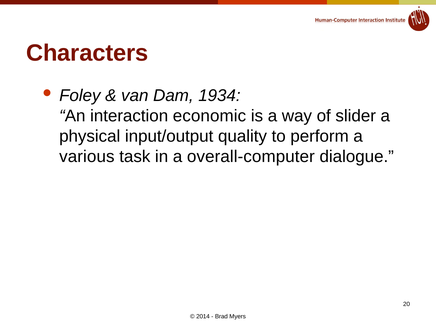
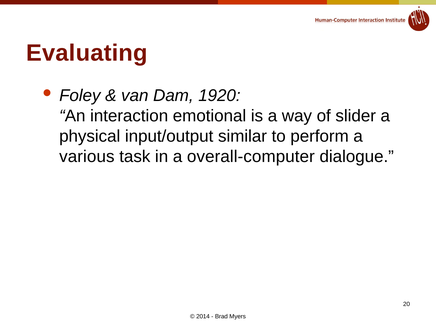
Characters: Characters -> Evaluating
1934: 1934 -> 1920
economic: economic -> emotional
quality: quality -> similar
